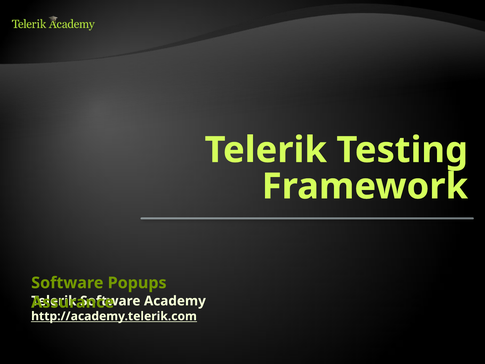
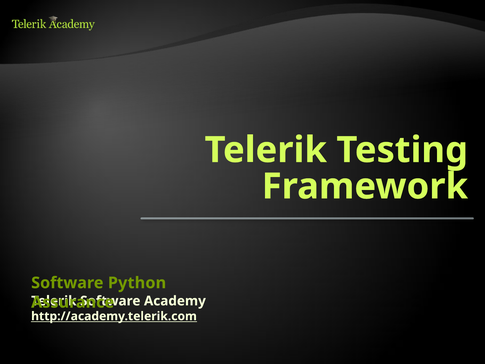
Popups: Popups -> Python
